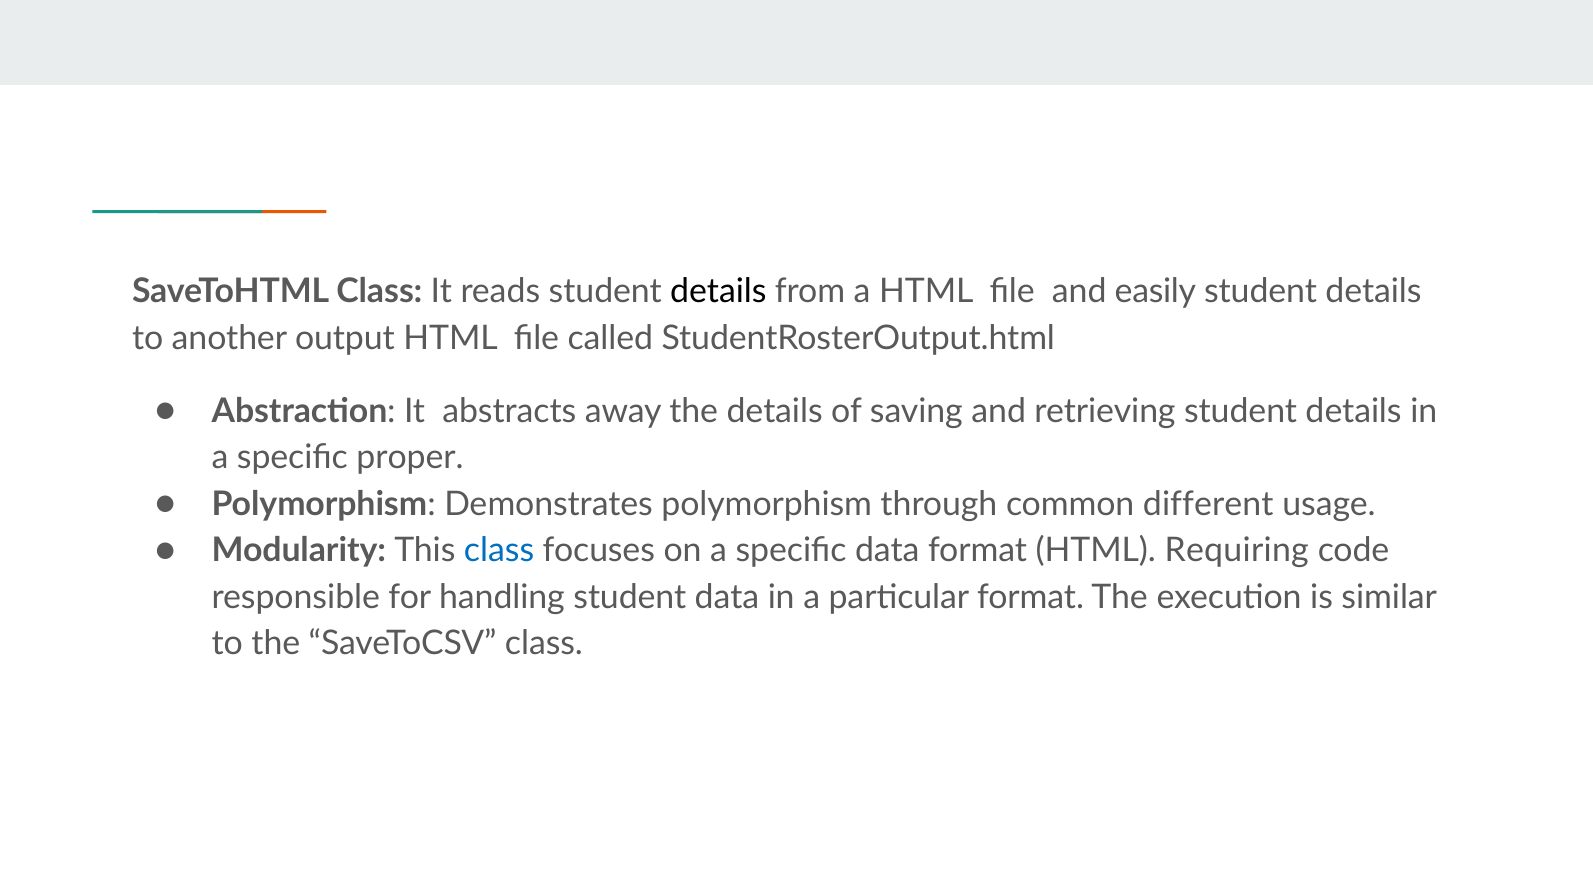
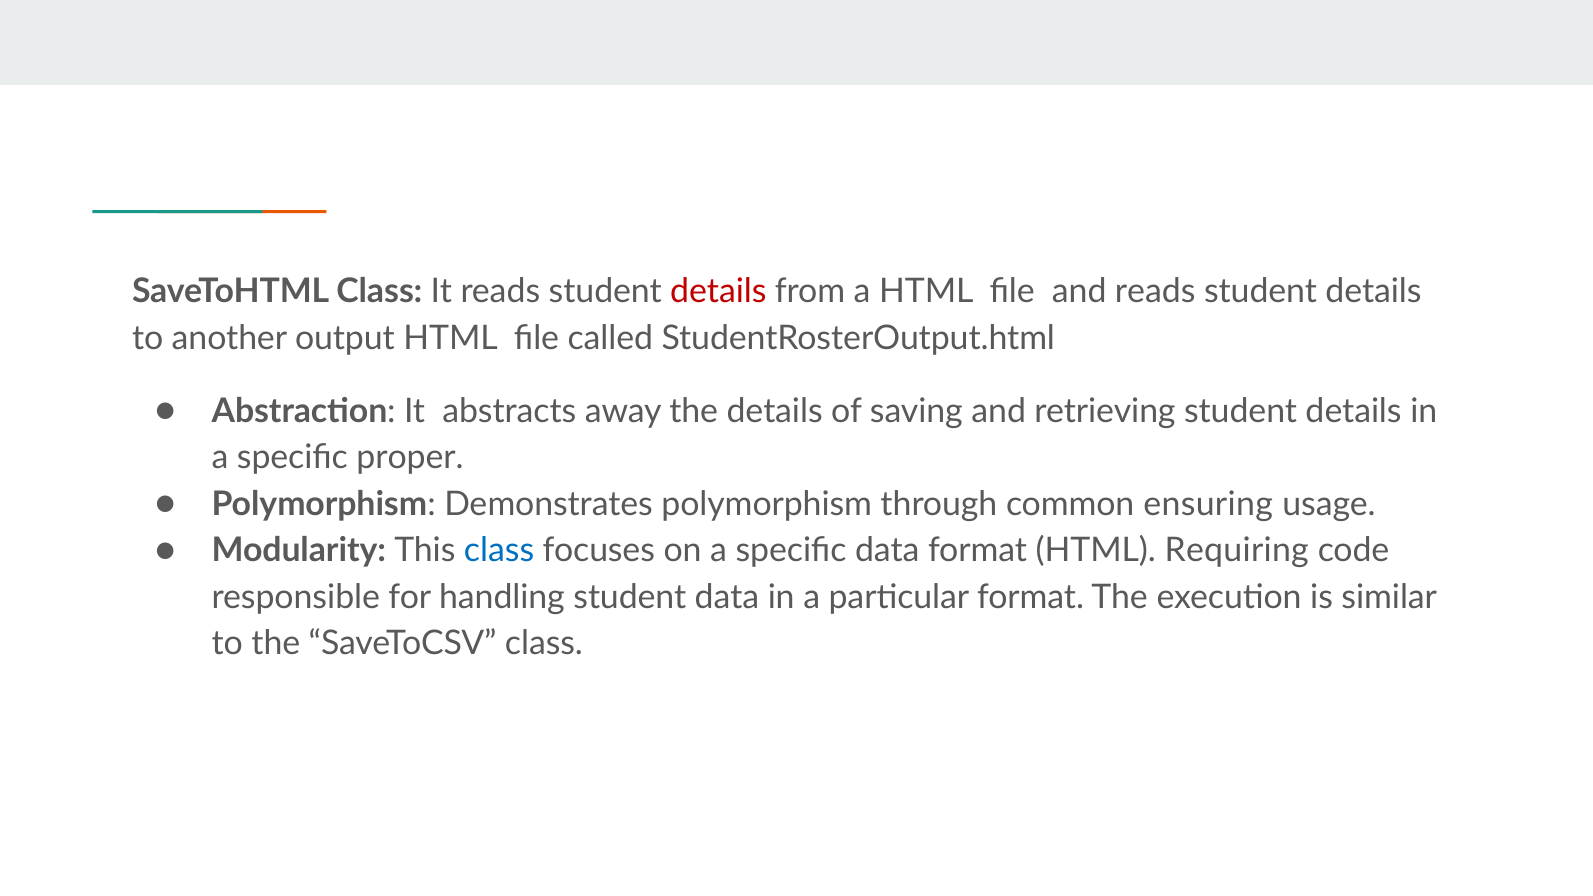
details at (718, 291) colour: black -> red
and easily: easily -> reads
different: different -> ensuring
